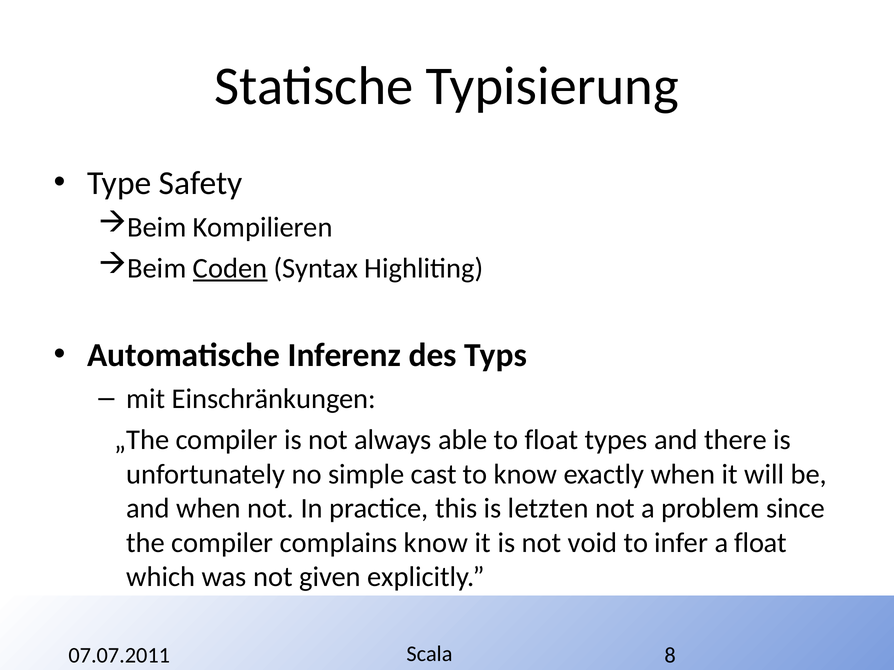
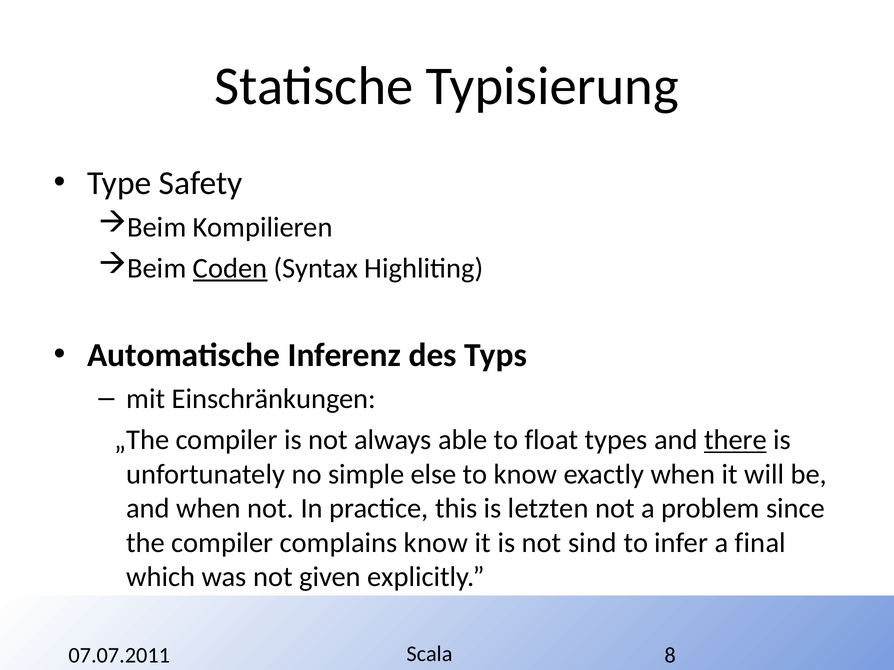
there underline: none -> present
cast: cast -> else
void: void -> sind
a float: float -> final
